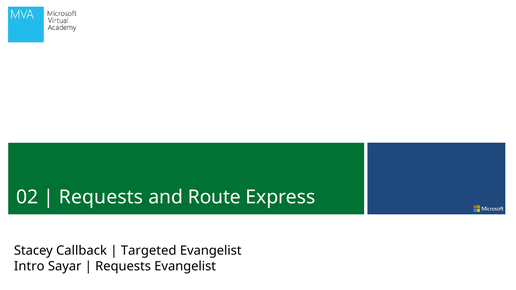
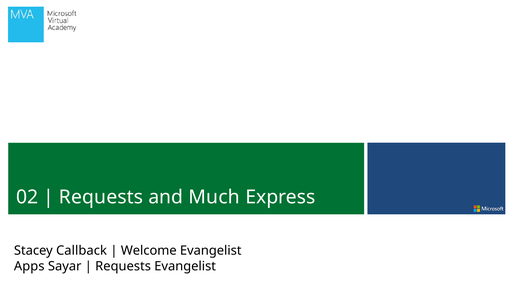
Route: Route -> Much
Targeted: Targeted -> Welcome
Intro: Intro -> Apps
